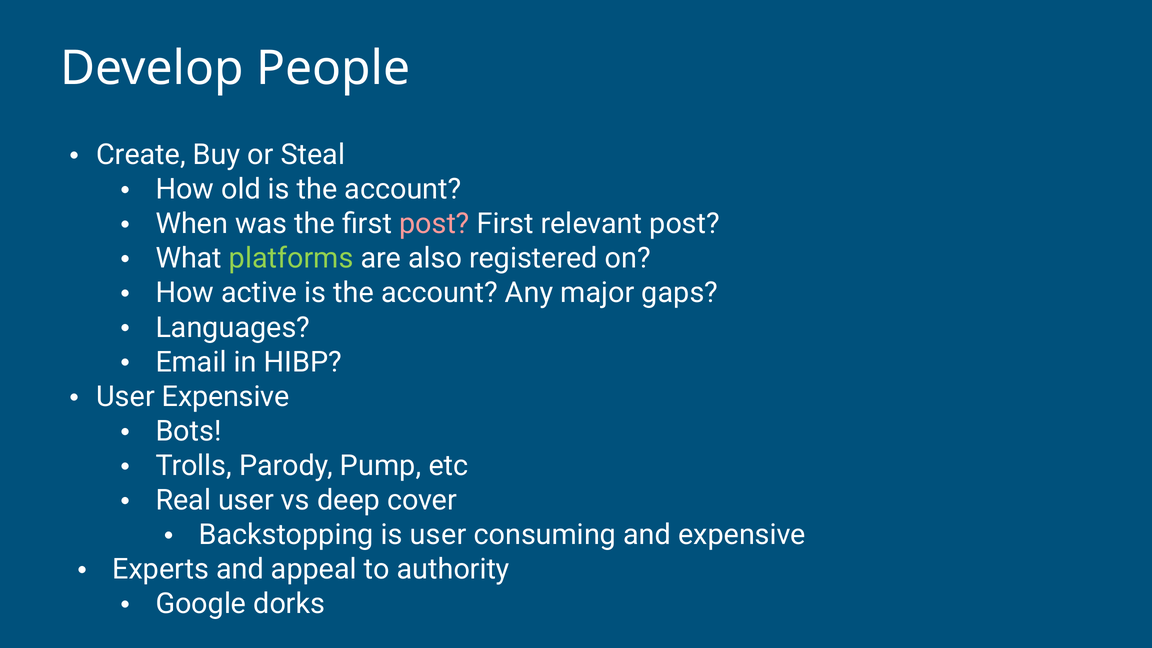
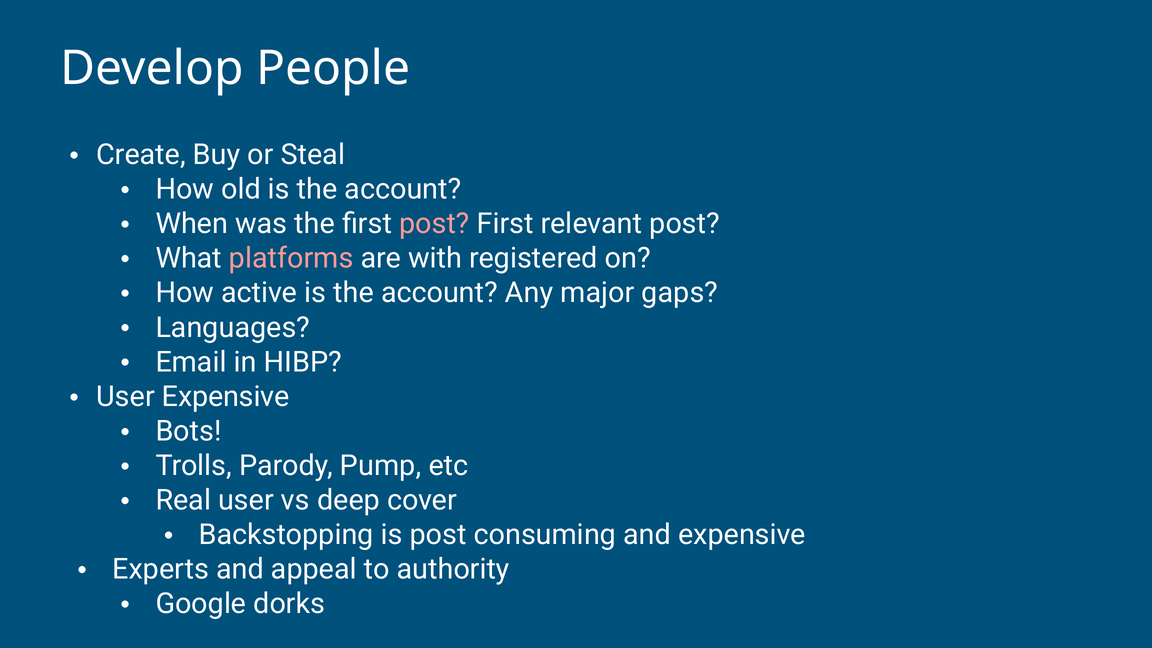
platforms colour: light green -> pink
also: also -> with
is user: user -> post
